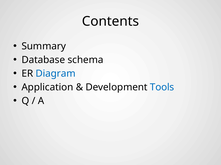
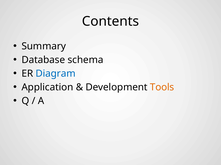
Tools colour: blue -> orange
